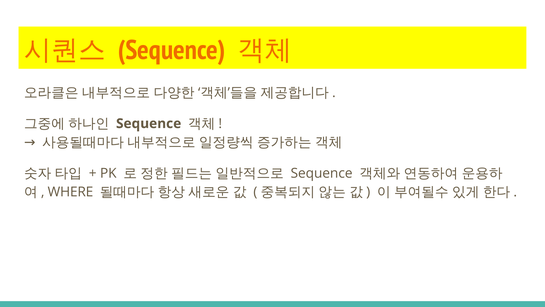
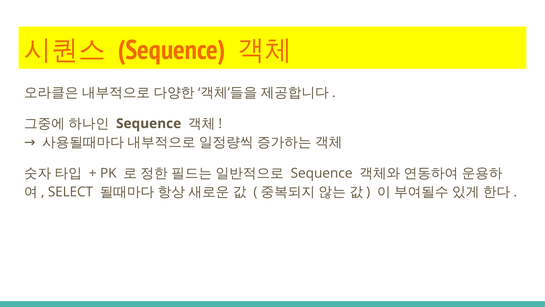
WHERE: WHERE -> SELECT
